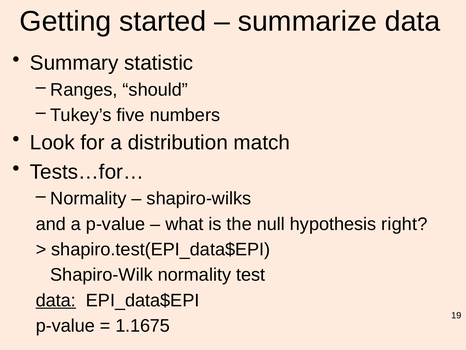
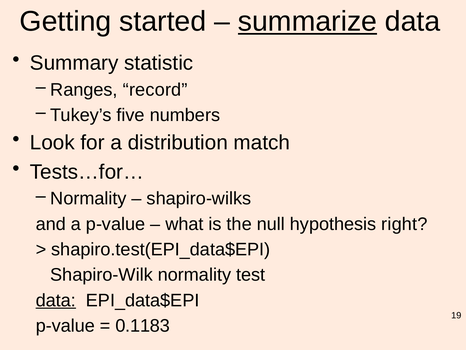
summarize underline: none -> present
should: should -> record
1.1675: 1.1675 -> 0.1183
